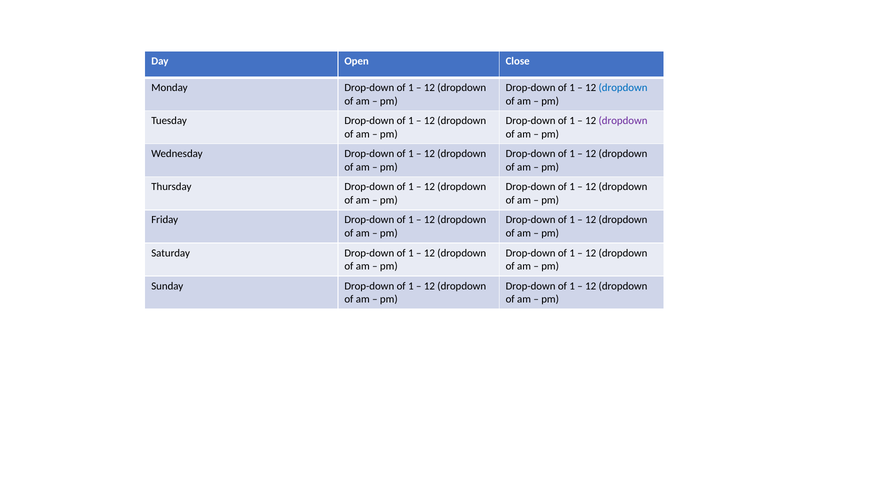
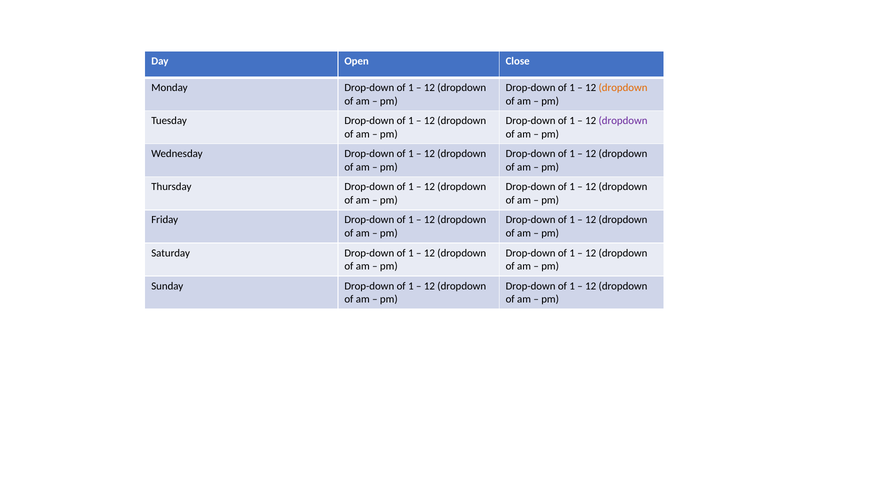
dropdown at (623, 88) colour: blue -> orange
